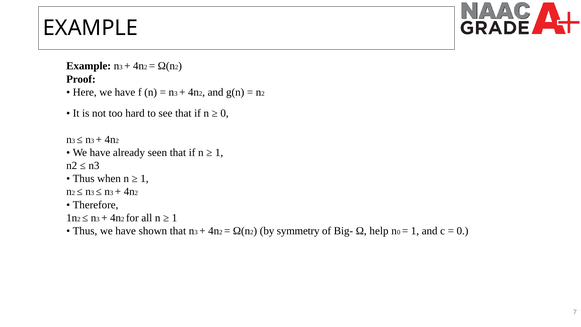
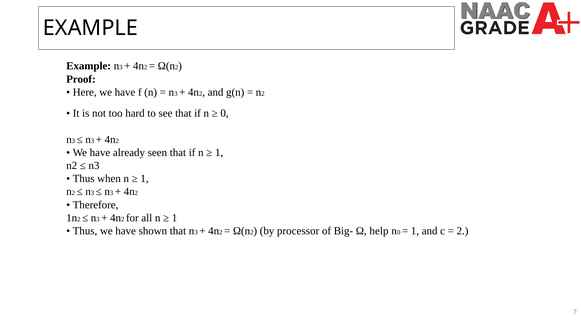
symmetry: symmetry -> processor
0 at (463, 231): 0 -> 2
